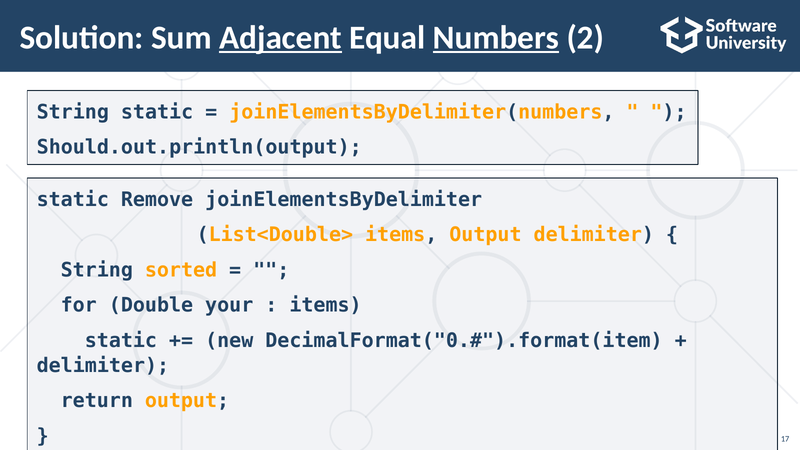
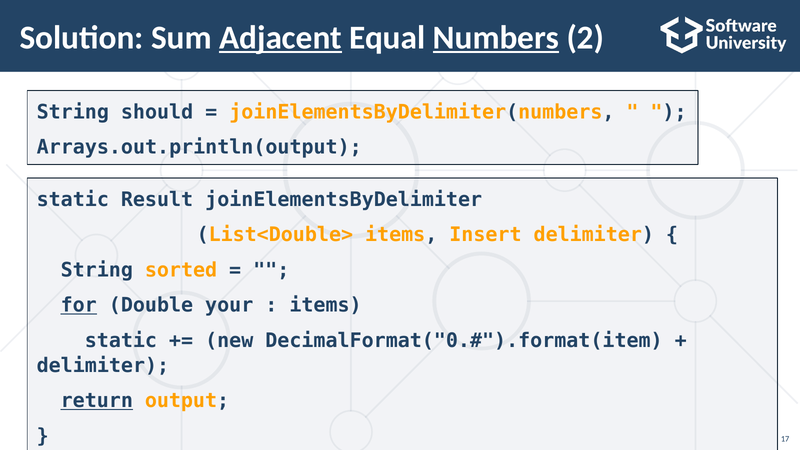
String static: static -> should
Should.out.println(output: Should.out.println(output -> Arrays.out.println(output
Remove: Remove -> Result
items Output: Output -> Insert
for underline: none -> present
return underline: none -> present
